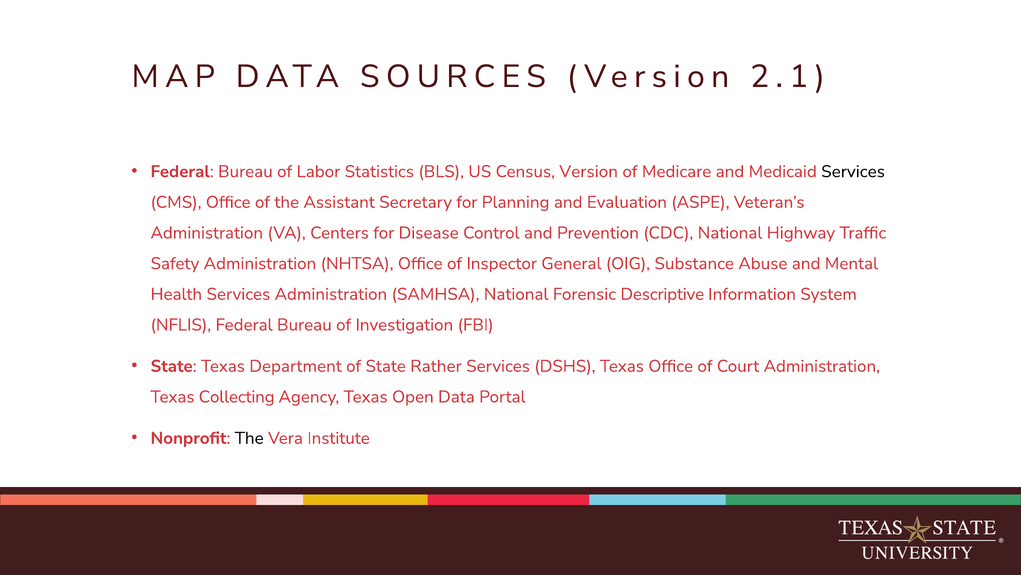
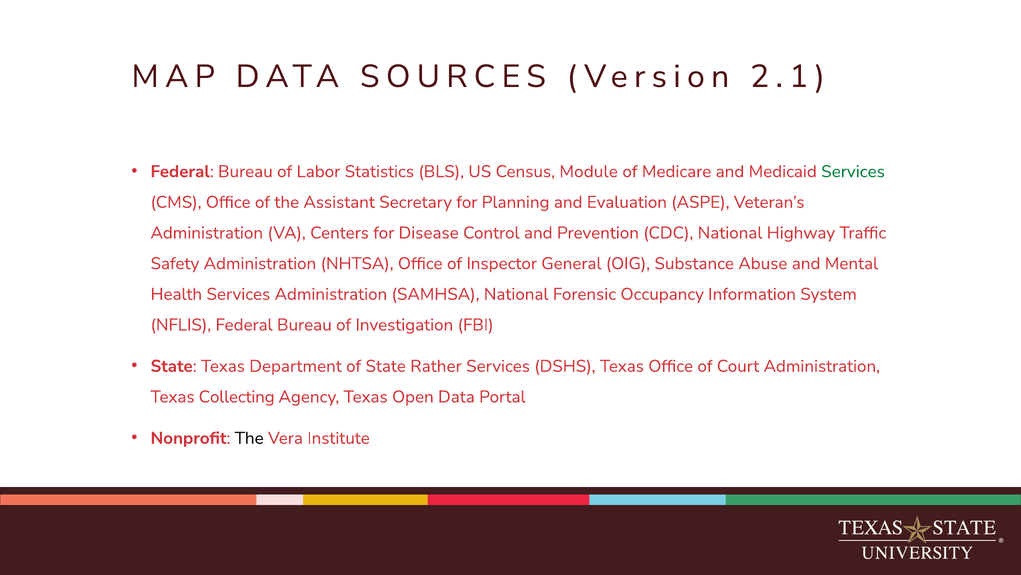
Census Version: Version -> Module
Services at (853, 171) colour: black -> green
Descriptive: Descriptive -> Occupancy
